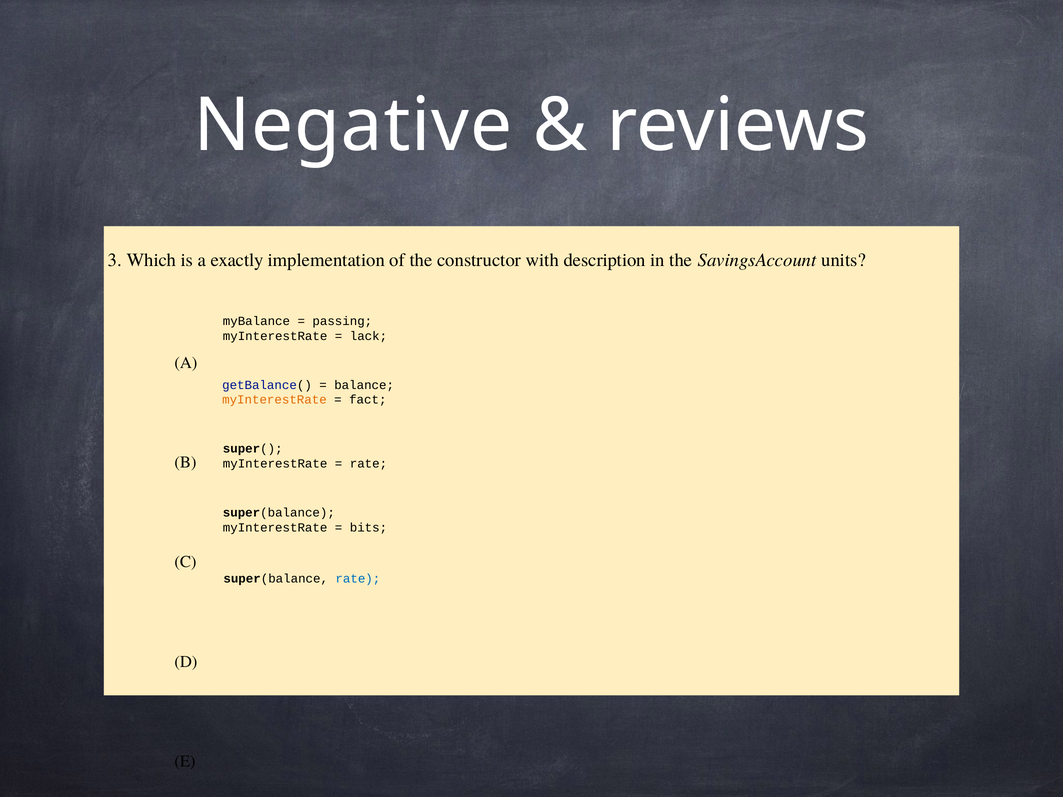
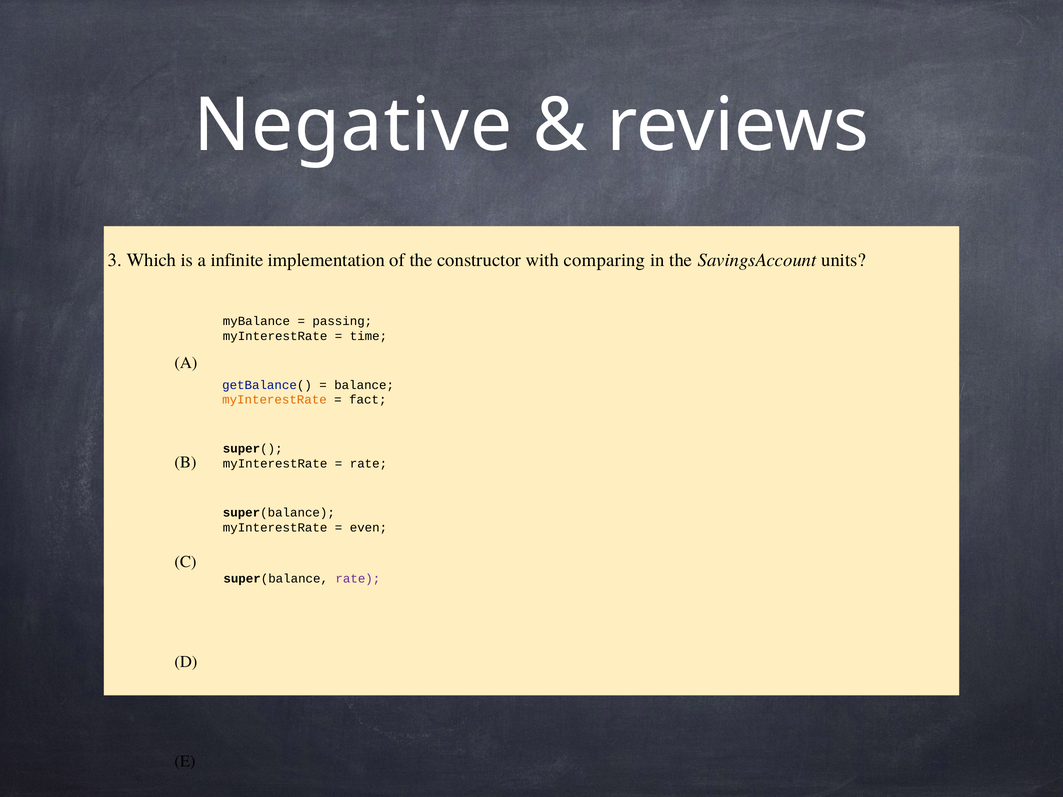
exactly: exactly -> infinite
description: description -> comparing
lack: lack -> time
bits: bits -> even
rate at (358, 579) colour: blue -> purple
